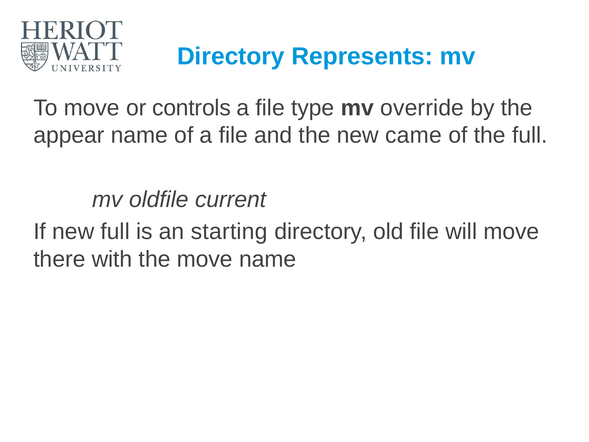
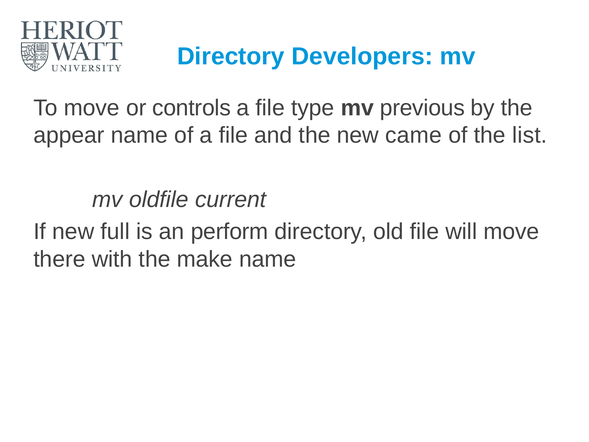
Represents: Represents -> Developers
override: override -> previous
the full: full -> list
starting: starting -> perform
the move: move -> make
